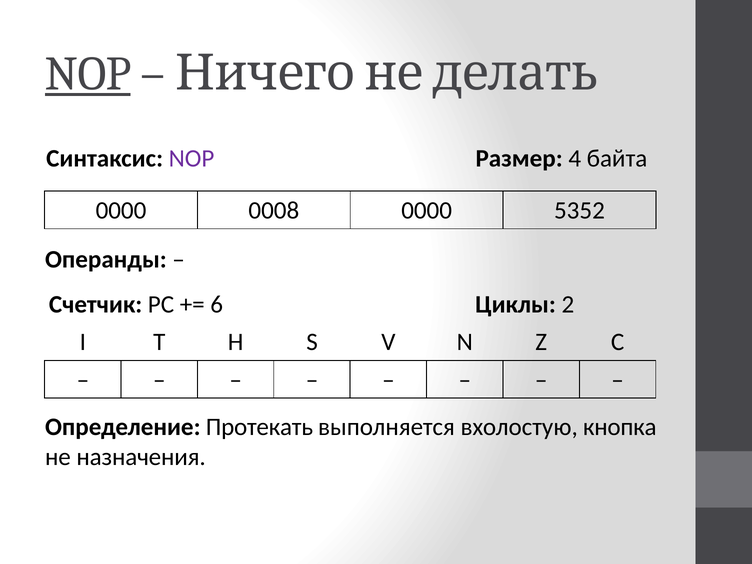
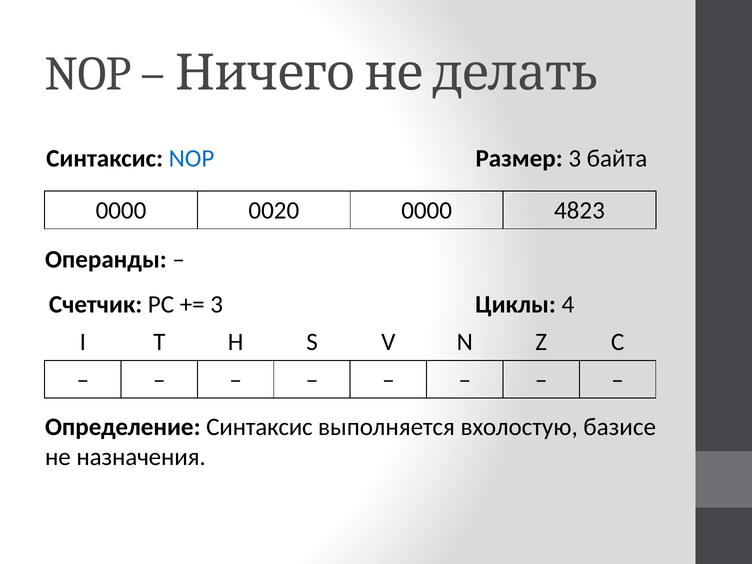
NOP at (88, 74) underline: present -> none
NOP at (192, 159) colour: purple -> blue
Размер 4: 4 -> 3
0008: 0008 -> 0020
5352: 5352 -> 4823
6 at (217, 305): 6 -> 3
2: 2 -> 4
Определение Протекать: Протекать -> Синтаксис
кнопка: кнопка -> базисе
